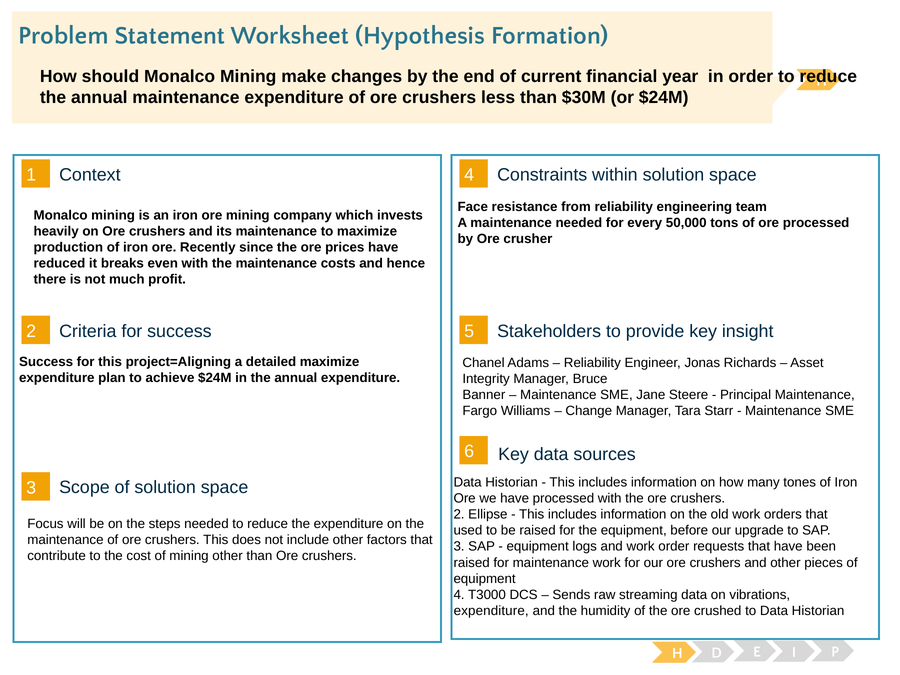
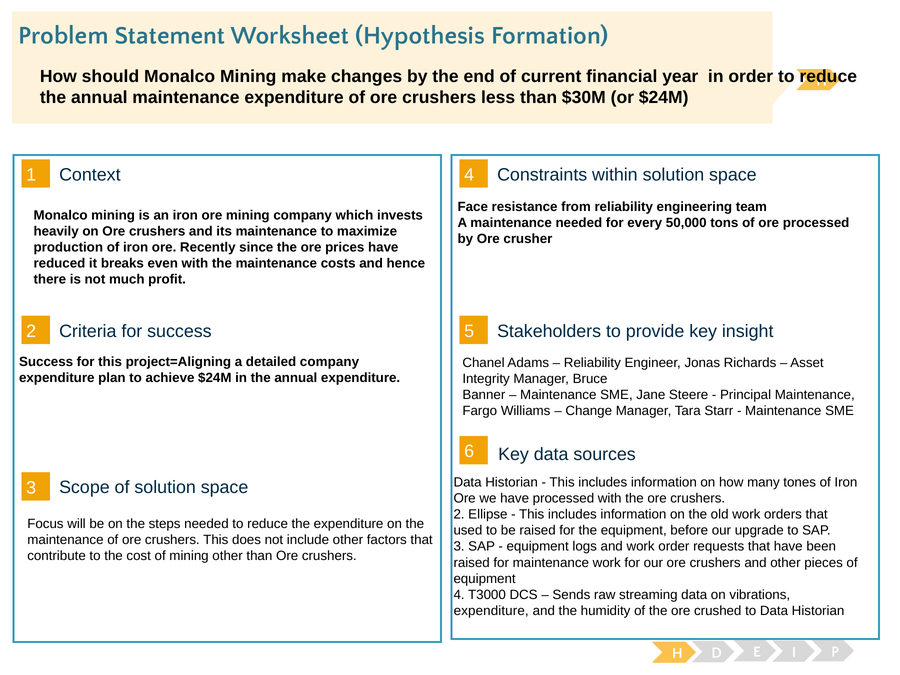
detailed maximize: maximize -> company
